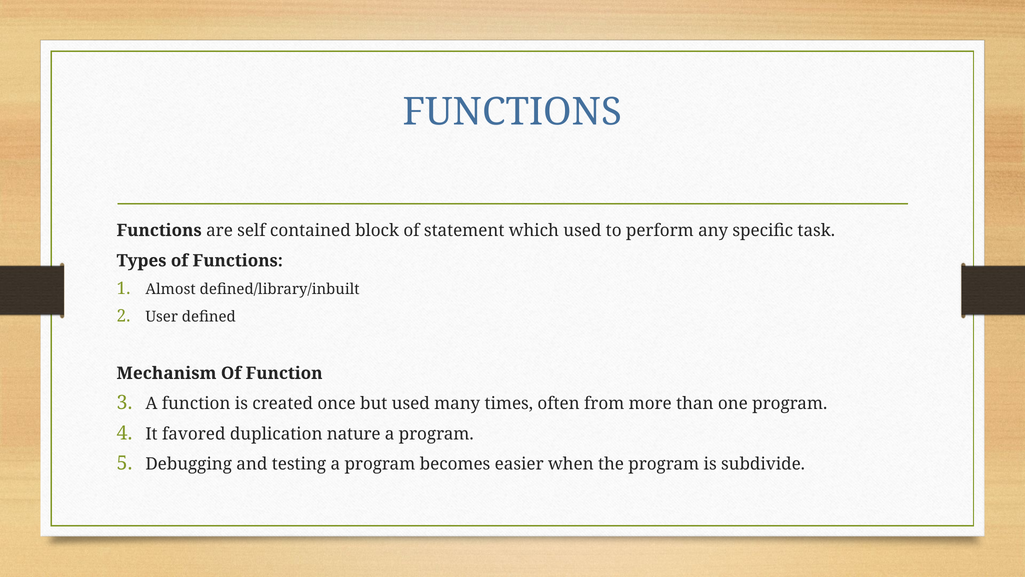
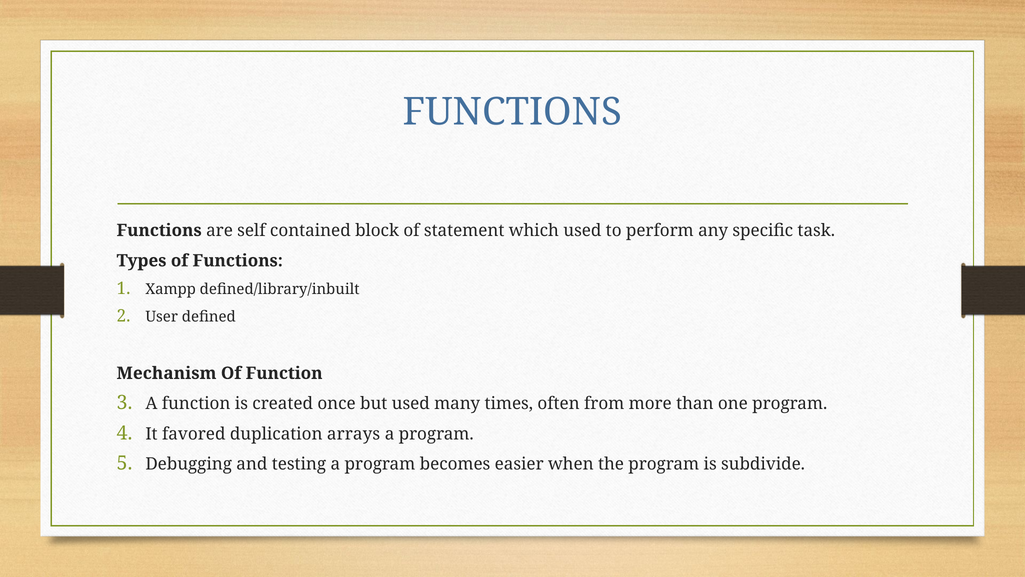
Almost: Almost -> Xampp
nature: nature -> arrays
